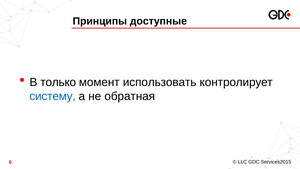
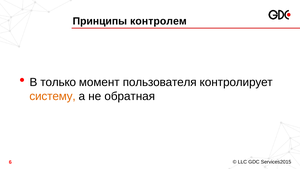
доступные: доступные -> контролем
использовать: использовать -> пользователя
систему colour: blue -> orange
